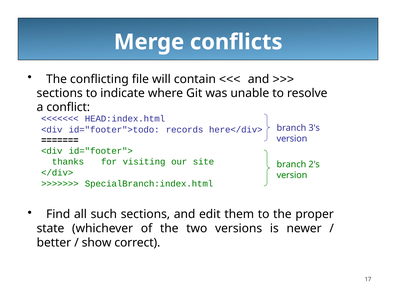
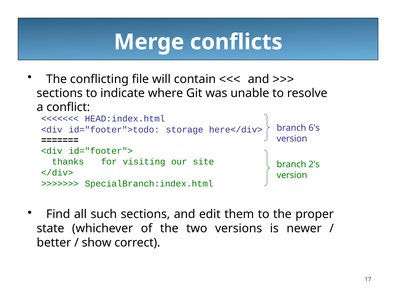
3's: 3's -> 6's
records: records -> storage
